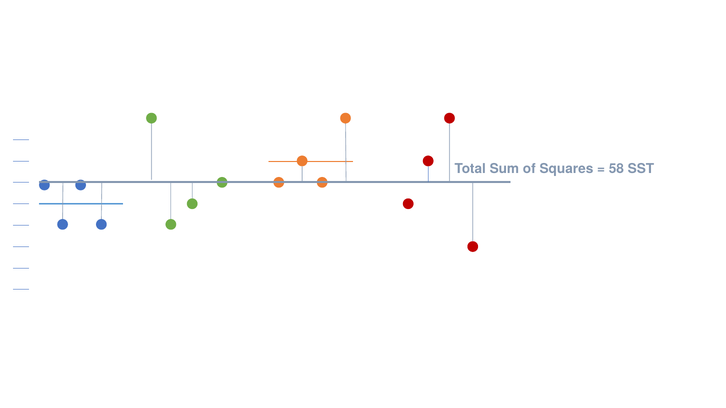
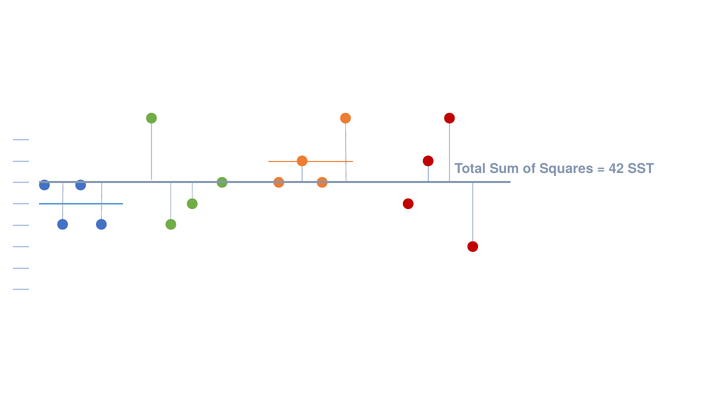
58: 58 -> 42
